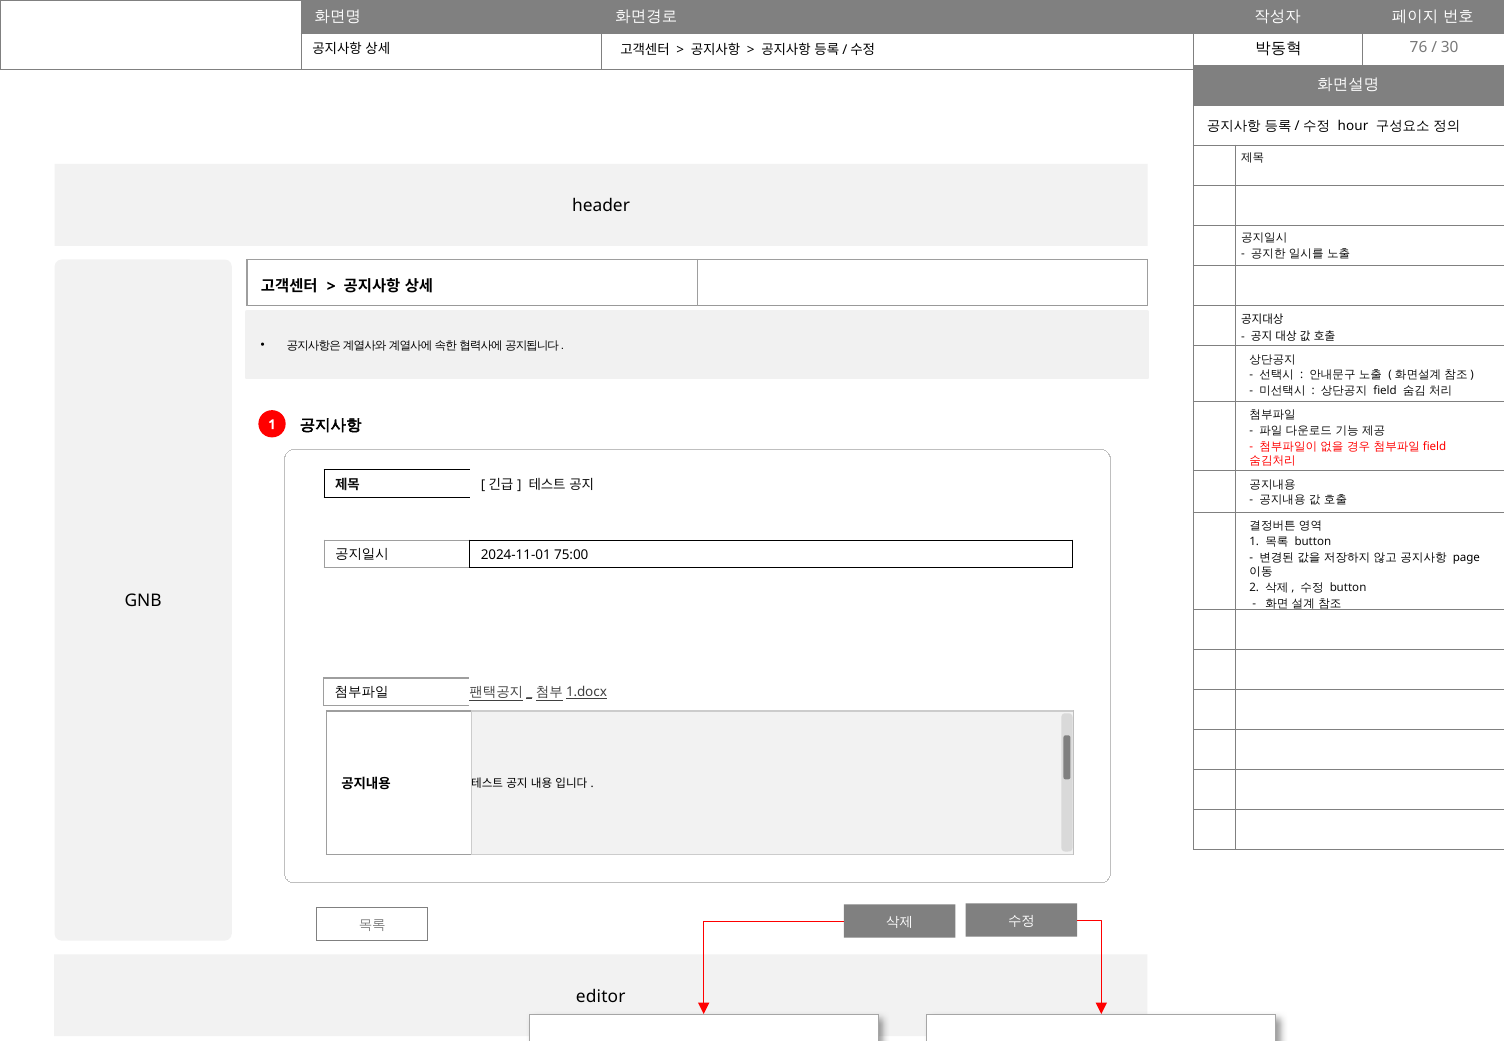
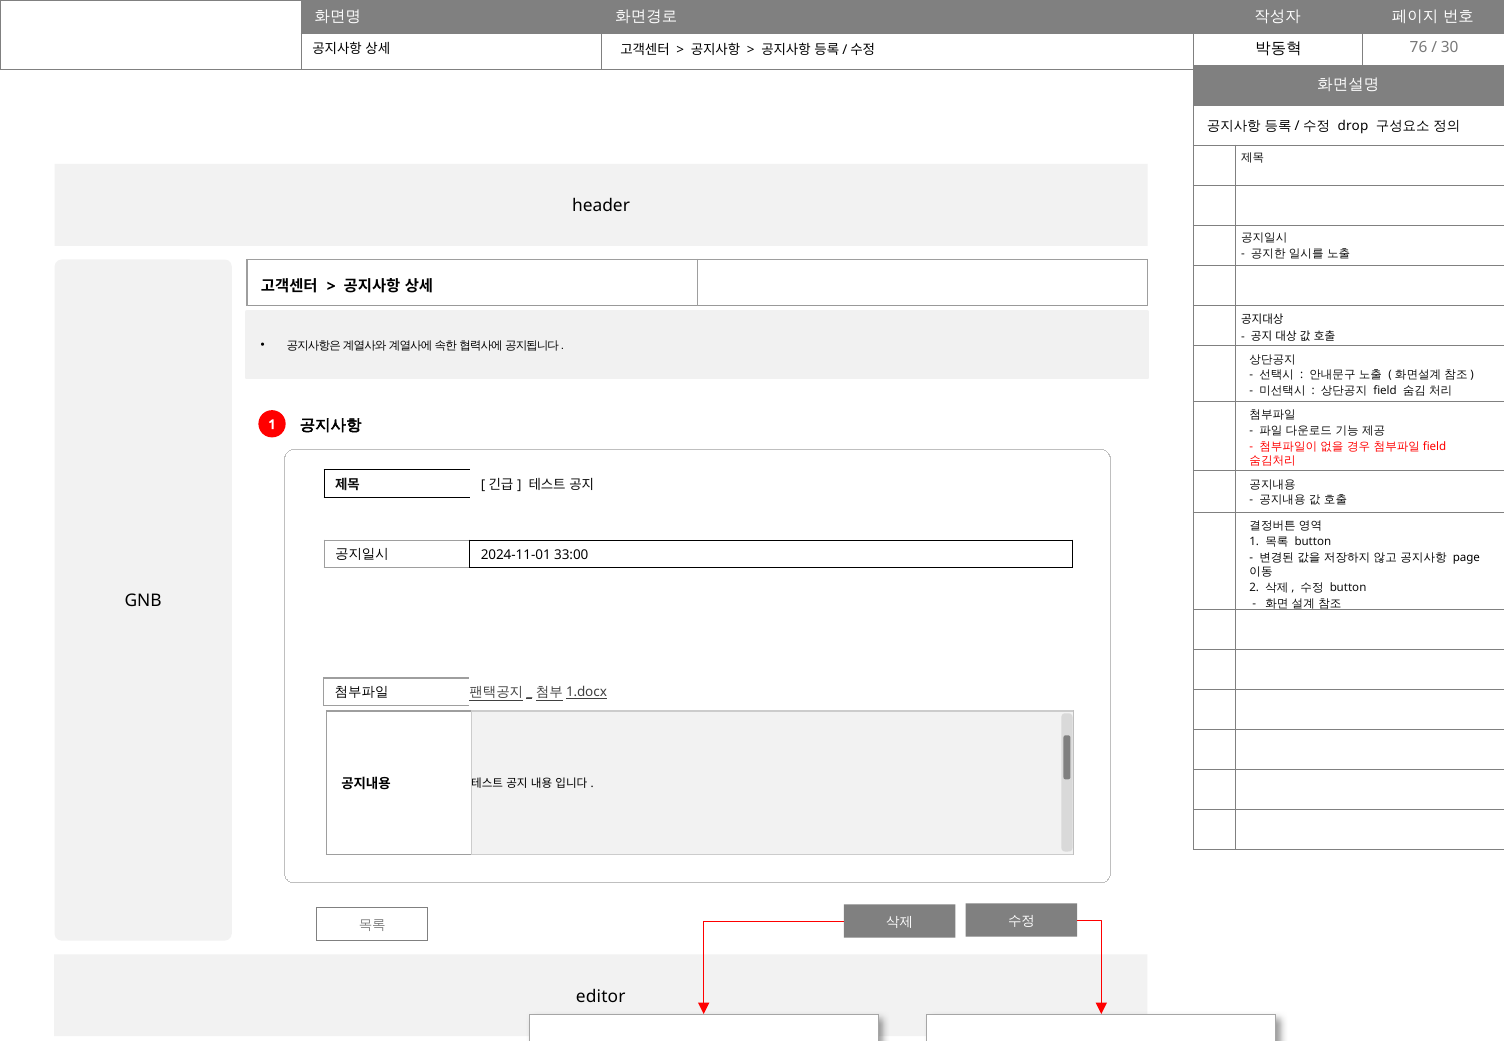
hour: hour -> drop
75:00: 75:00 -> 33:00
